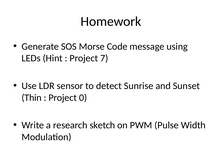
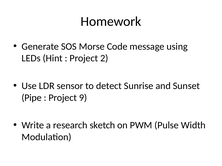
7: 7 -> 2
Thin: Thin -> Pipe
0: 0 -> 9
